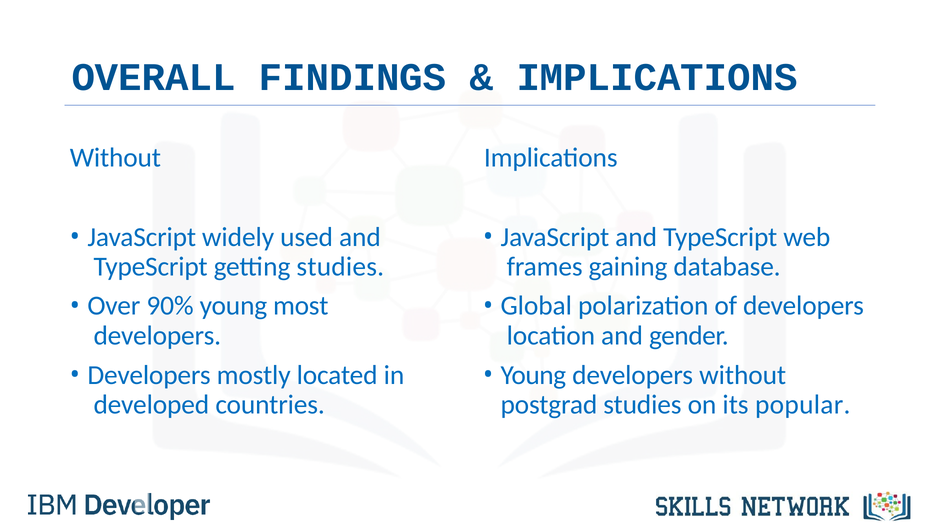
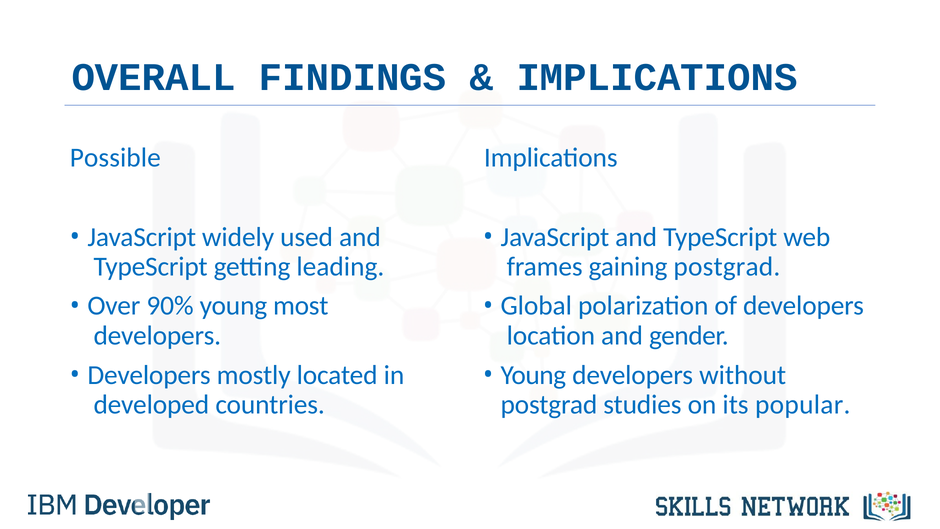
Without at (115, 158): Without -> Possible
getting studies: studies -> leading
gaining database: database -> postgrad
